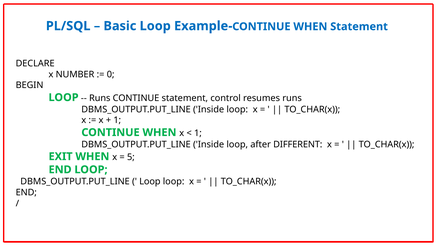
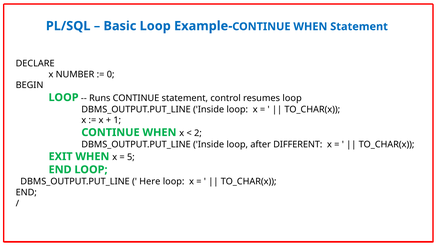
resumes runs: runs -> loop
1 at (198, 133): 1 -> 2
Loop at (150, 182): Loop -> Here
